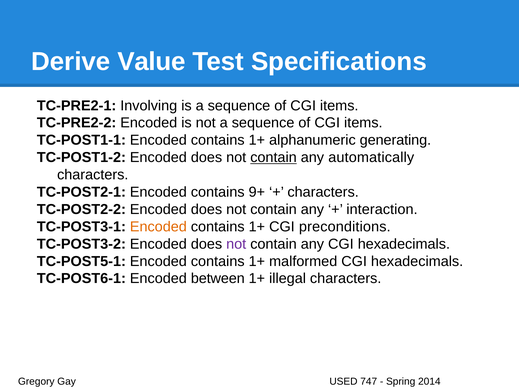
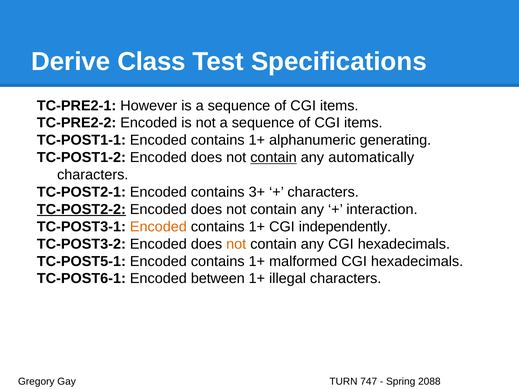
Value: Value -> Class
Involving: Involving -> However
9+: 9+ -> 3+
TC-POST2-2 underline: none -> present
preconditions: preconditions -> independently
not at (236, 244) colour: purple -> orange
USED: USED -> TURN
2014: 2014 -> 2088
